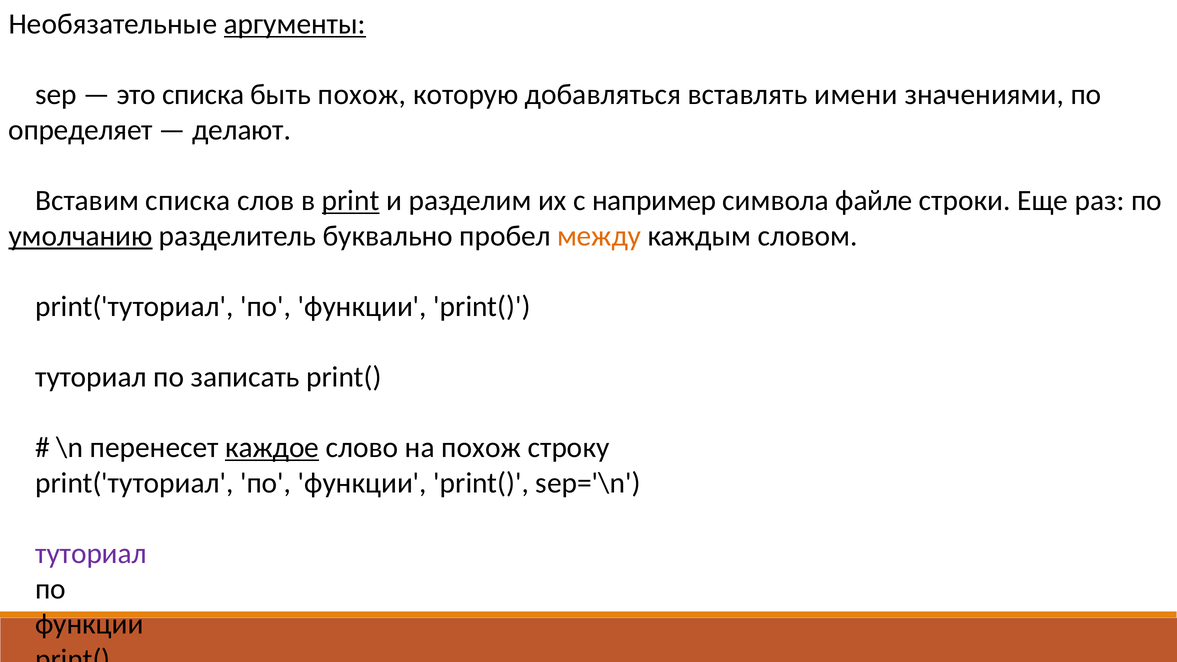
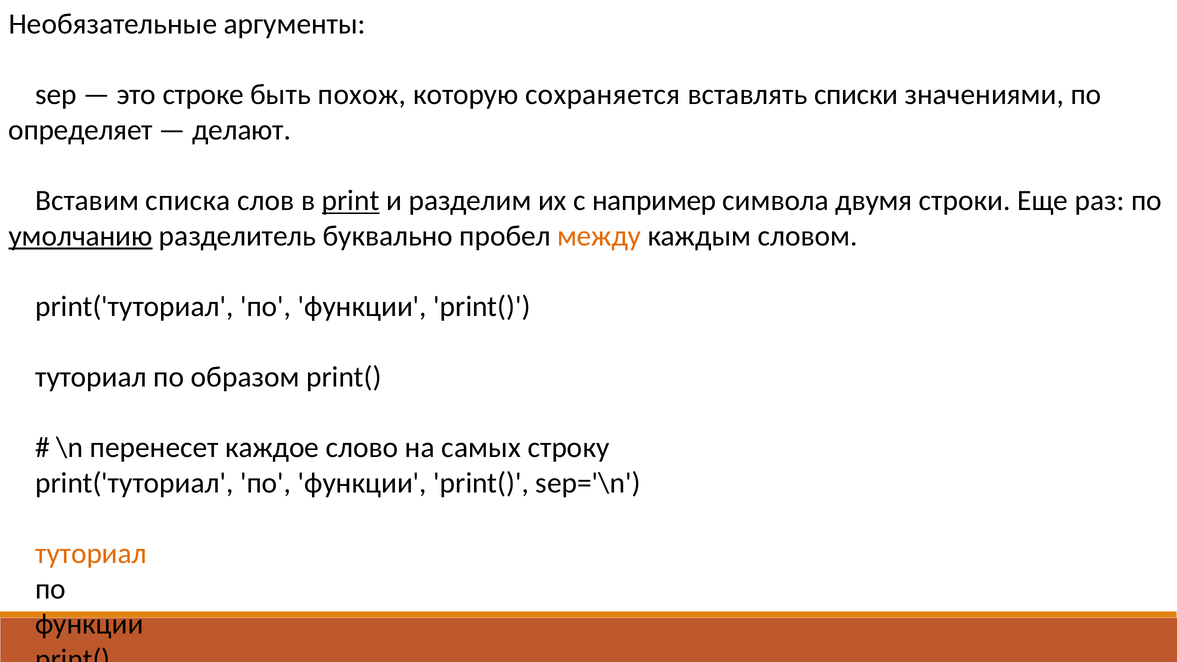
аргументы underline: present -> none
это списка: списка -> строке
добавляться: добавляться -> сохраняется
имени: имени -> списки
файле: файле -> двумя
записать: записать -> образом
каждое underline: present -> none
на похож: похож -> самых
туториал at (91, 554) colour: purple -> orange
